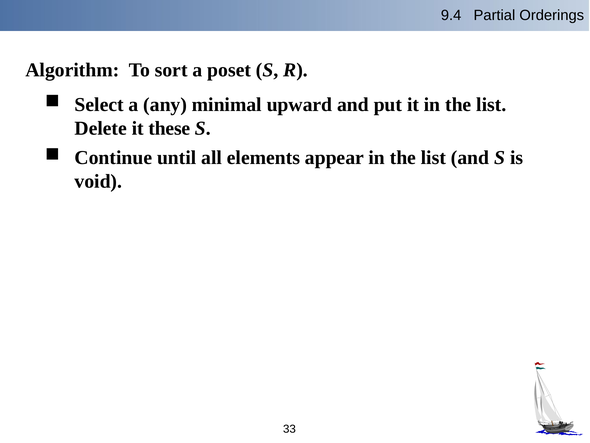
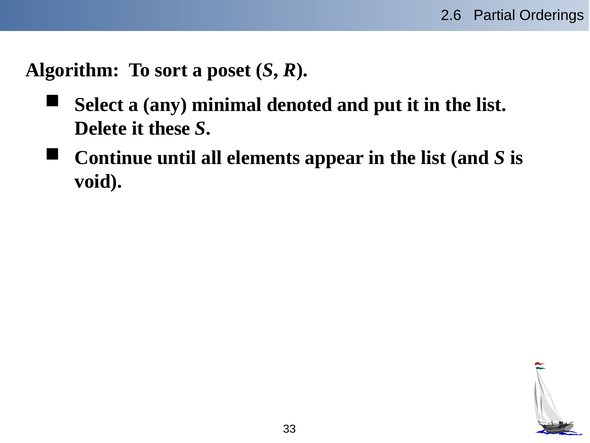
9.4: 9.4 -> 2.6
upward: upward -> denoted
